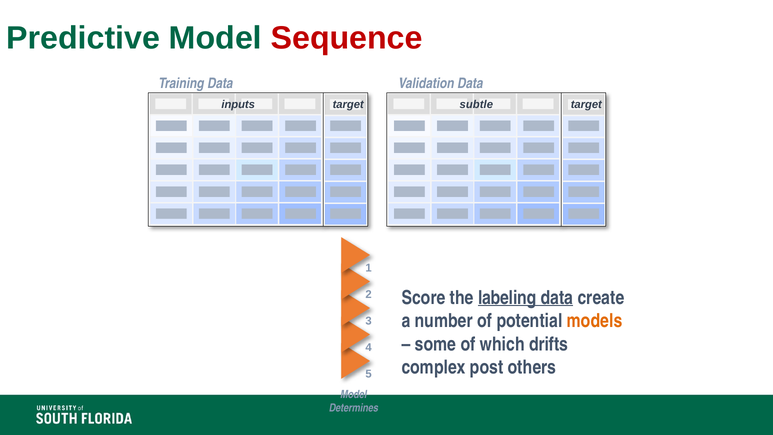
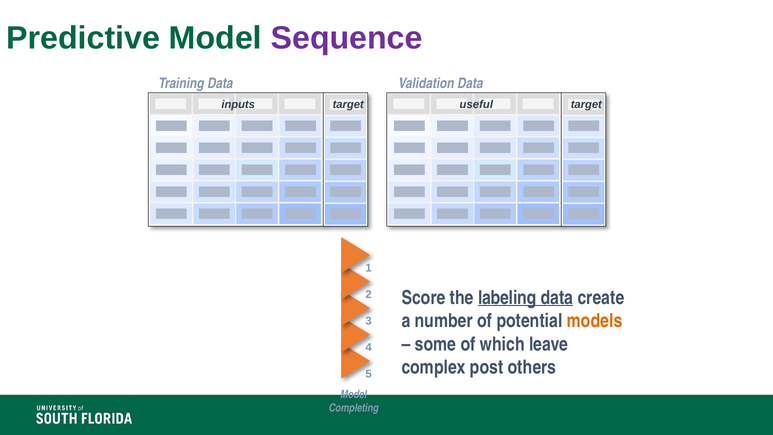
Sequence colour: red -> purple
subtle: subtle -> useful
drifts: drifts -> leave
Determines: Determines -> Completing
